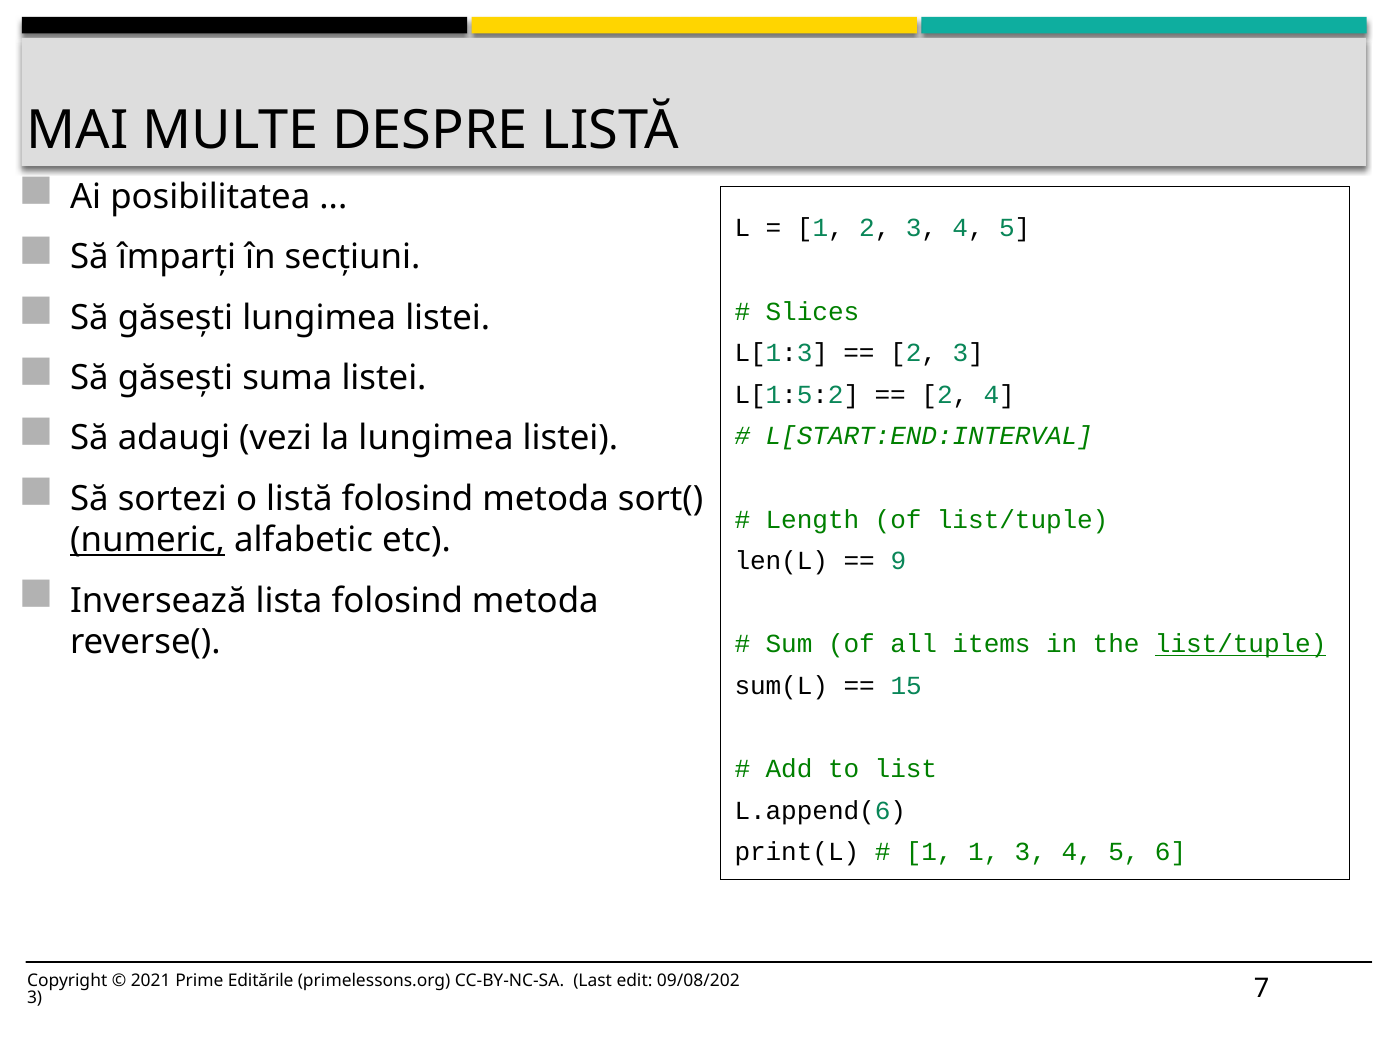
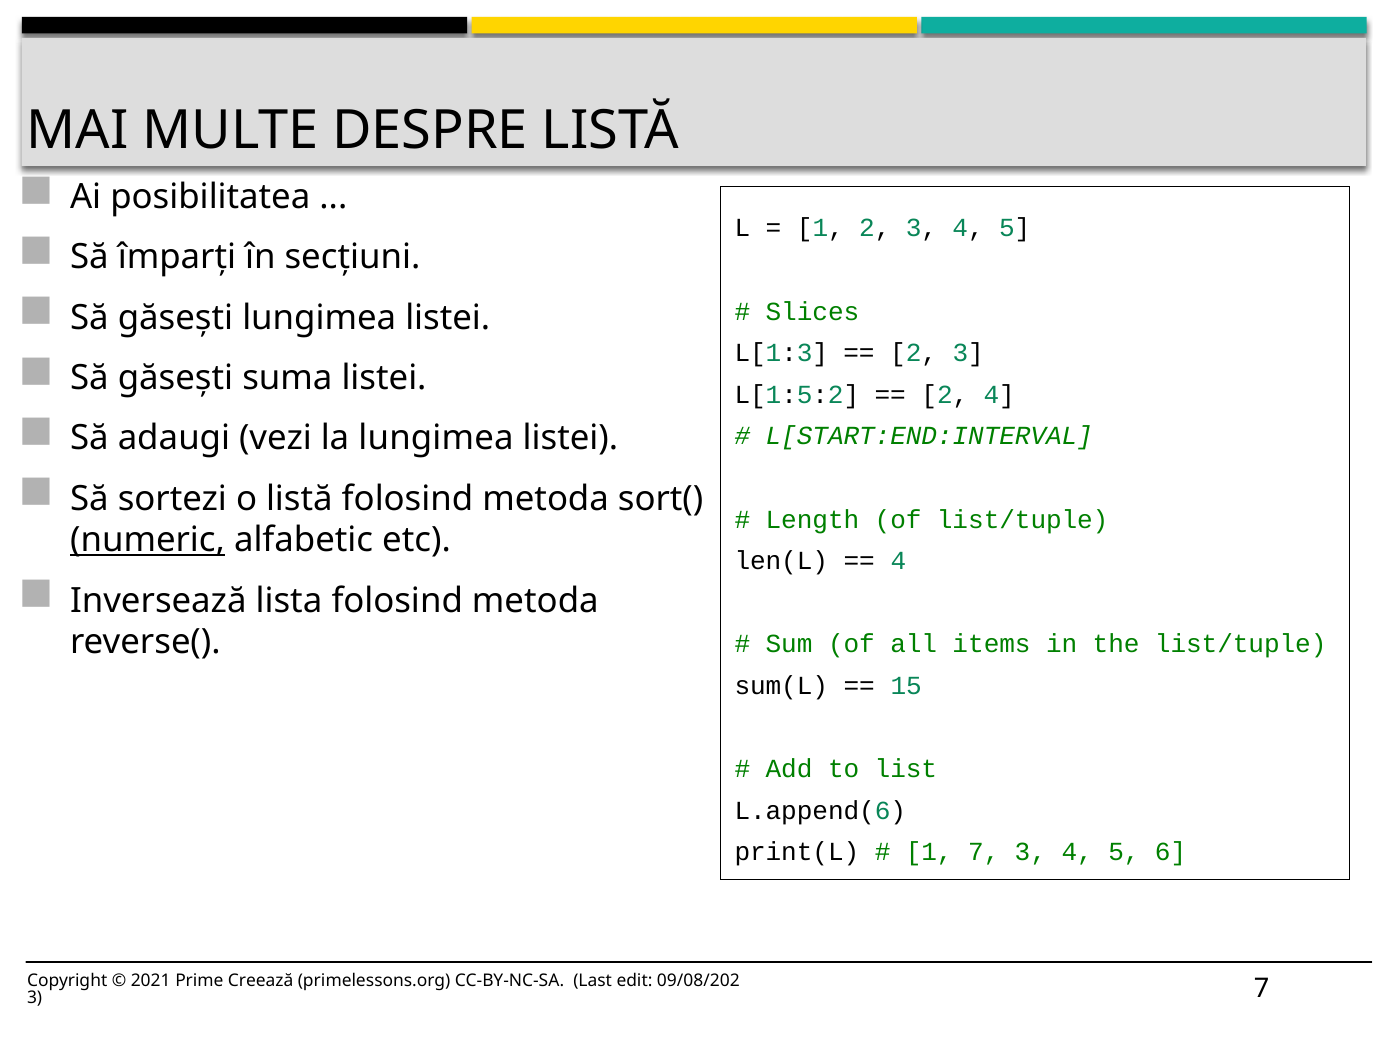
9 at (898, 561): 9 -> 4
list/tuple at (1241, 644) underline: present -> none
1 1: 1 -> 7
Editările: Editările -> Creează
